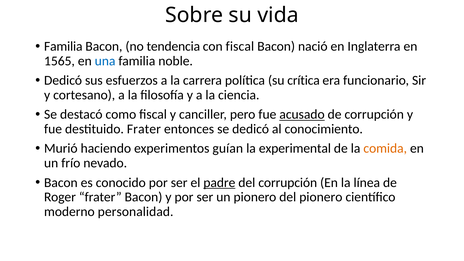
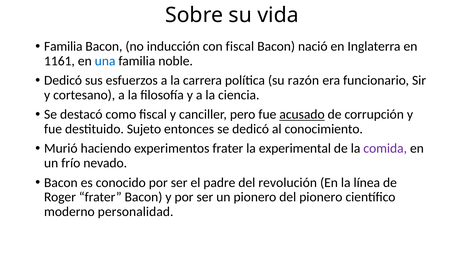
tendencia: tendencia -> inducción
1565: 1565 -> 1161
crítica: crítica -> razón
destituido Frater: Frater -> Sujeto
experimentos guían: guían -> frater
comida colour: orange -> purple
padre underline: present -> none
del corrupción: corrupción -> revolución
